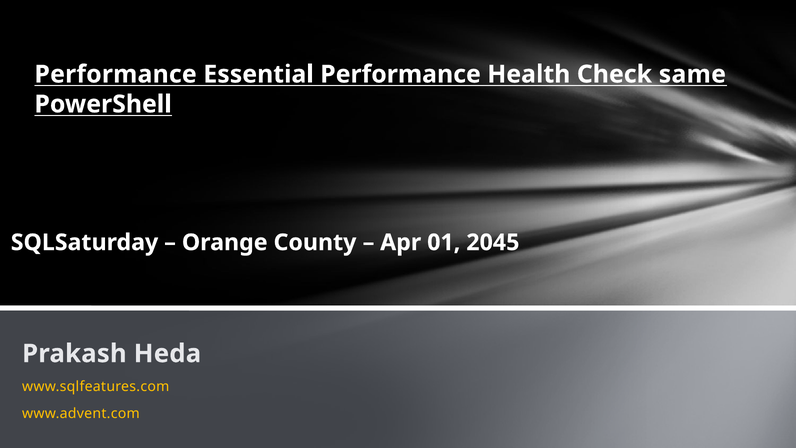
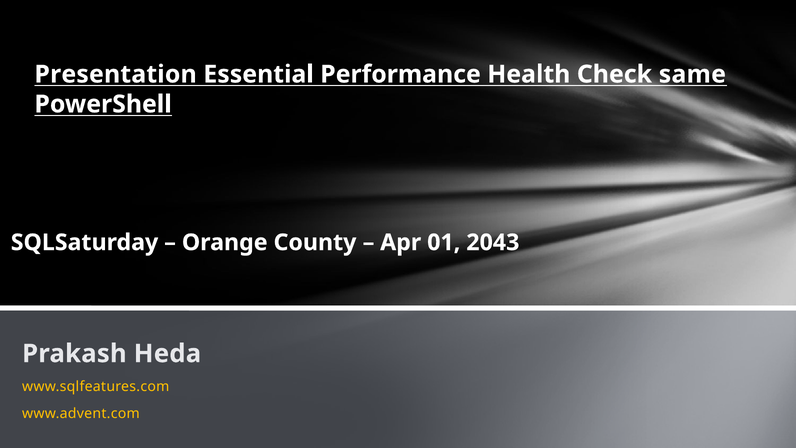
Performance at (116, 74): Performance -> Presentation
2045: 2045 -> 2043
